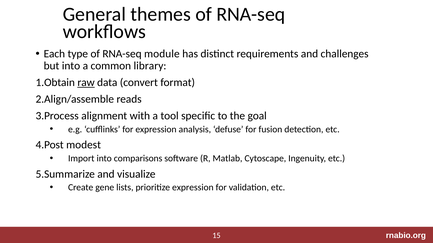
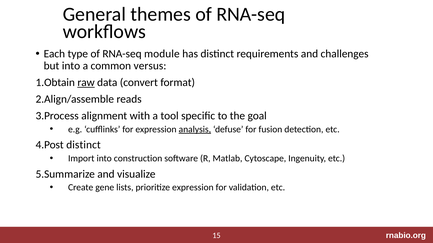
library: library -> versus
analysis underline: none -> present
modest at (84, 145): modest -> distinct
comparisons: comparisons -> construction
